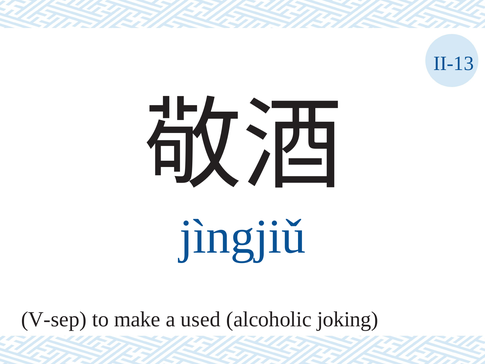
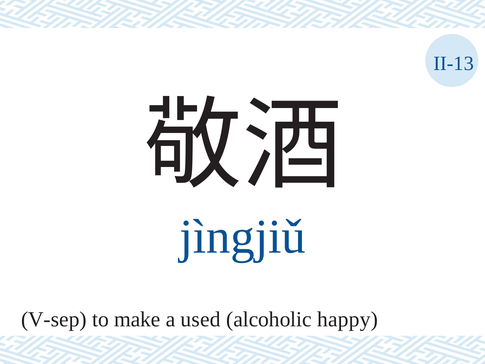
joking: joking -> happy
